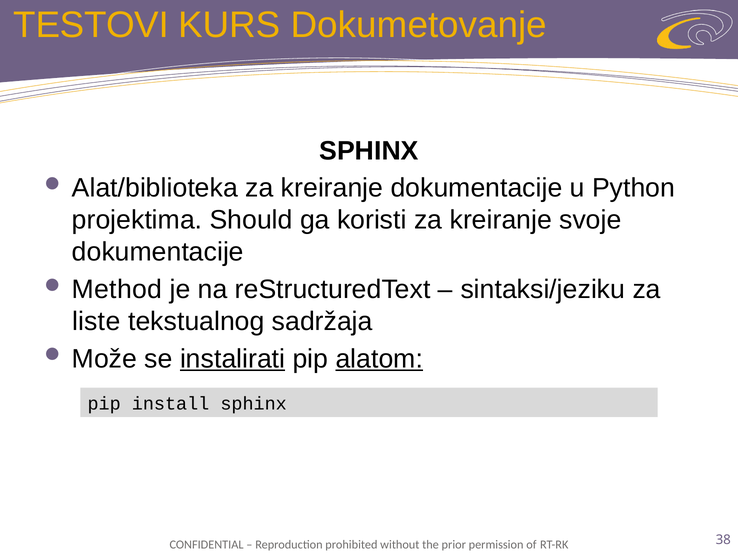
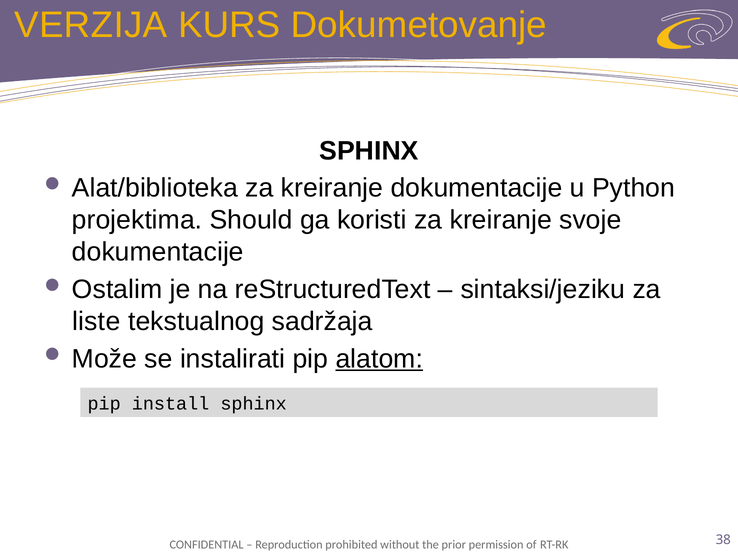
TESTOVI: TESTOVI -> VERZIJA
Method: Method -> Ostalim
instalirati underline: present -> none
